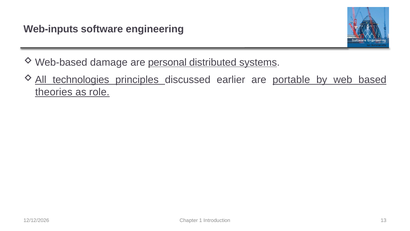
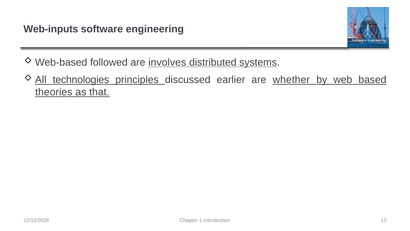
damage: damage -> followed
personal: personal -> involves
portable: portable -> whether
role: role -> that
